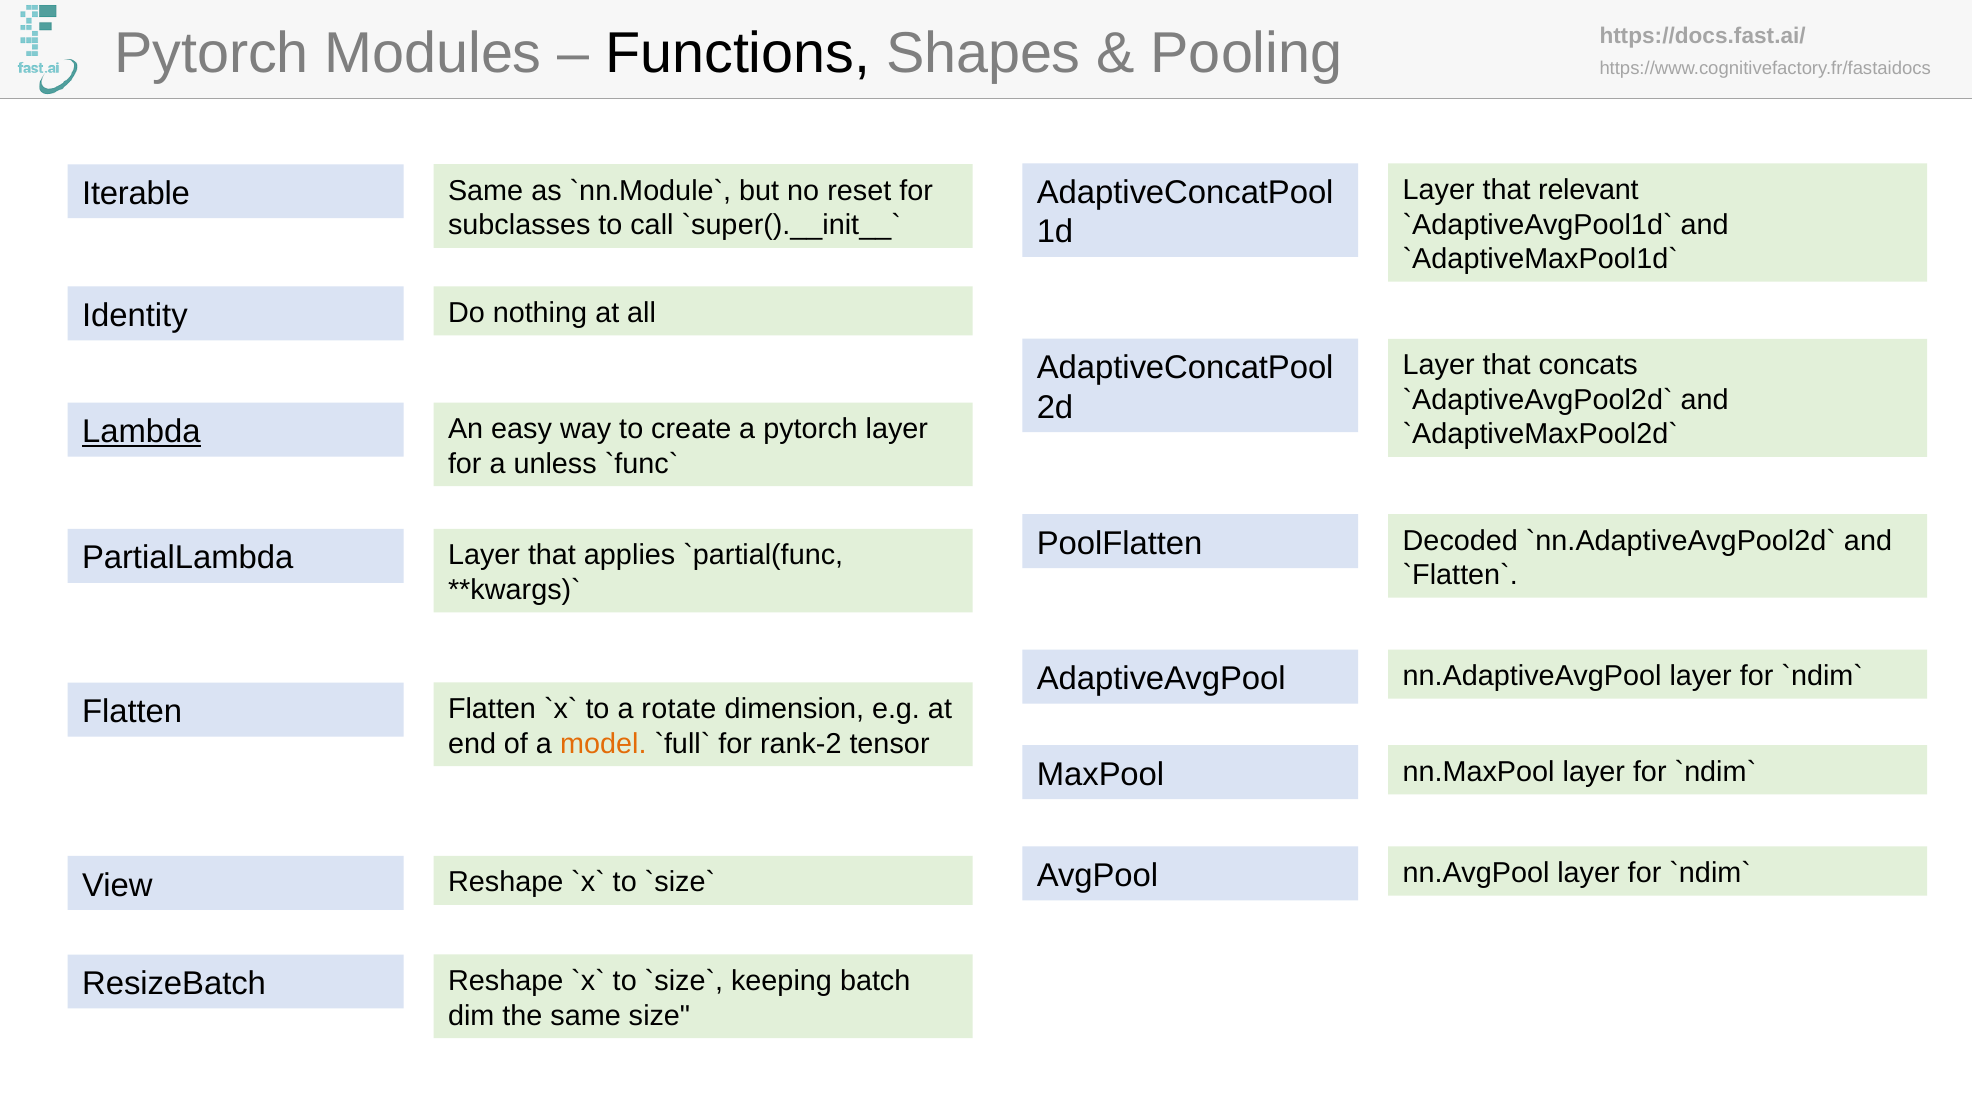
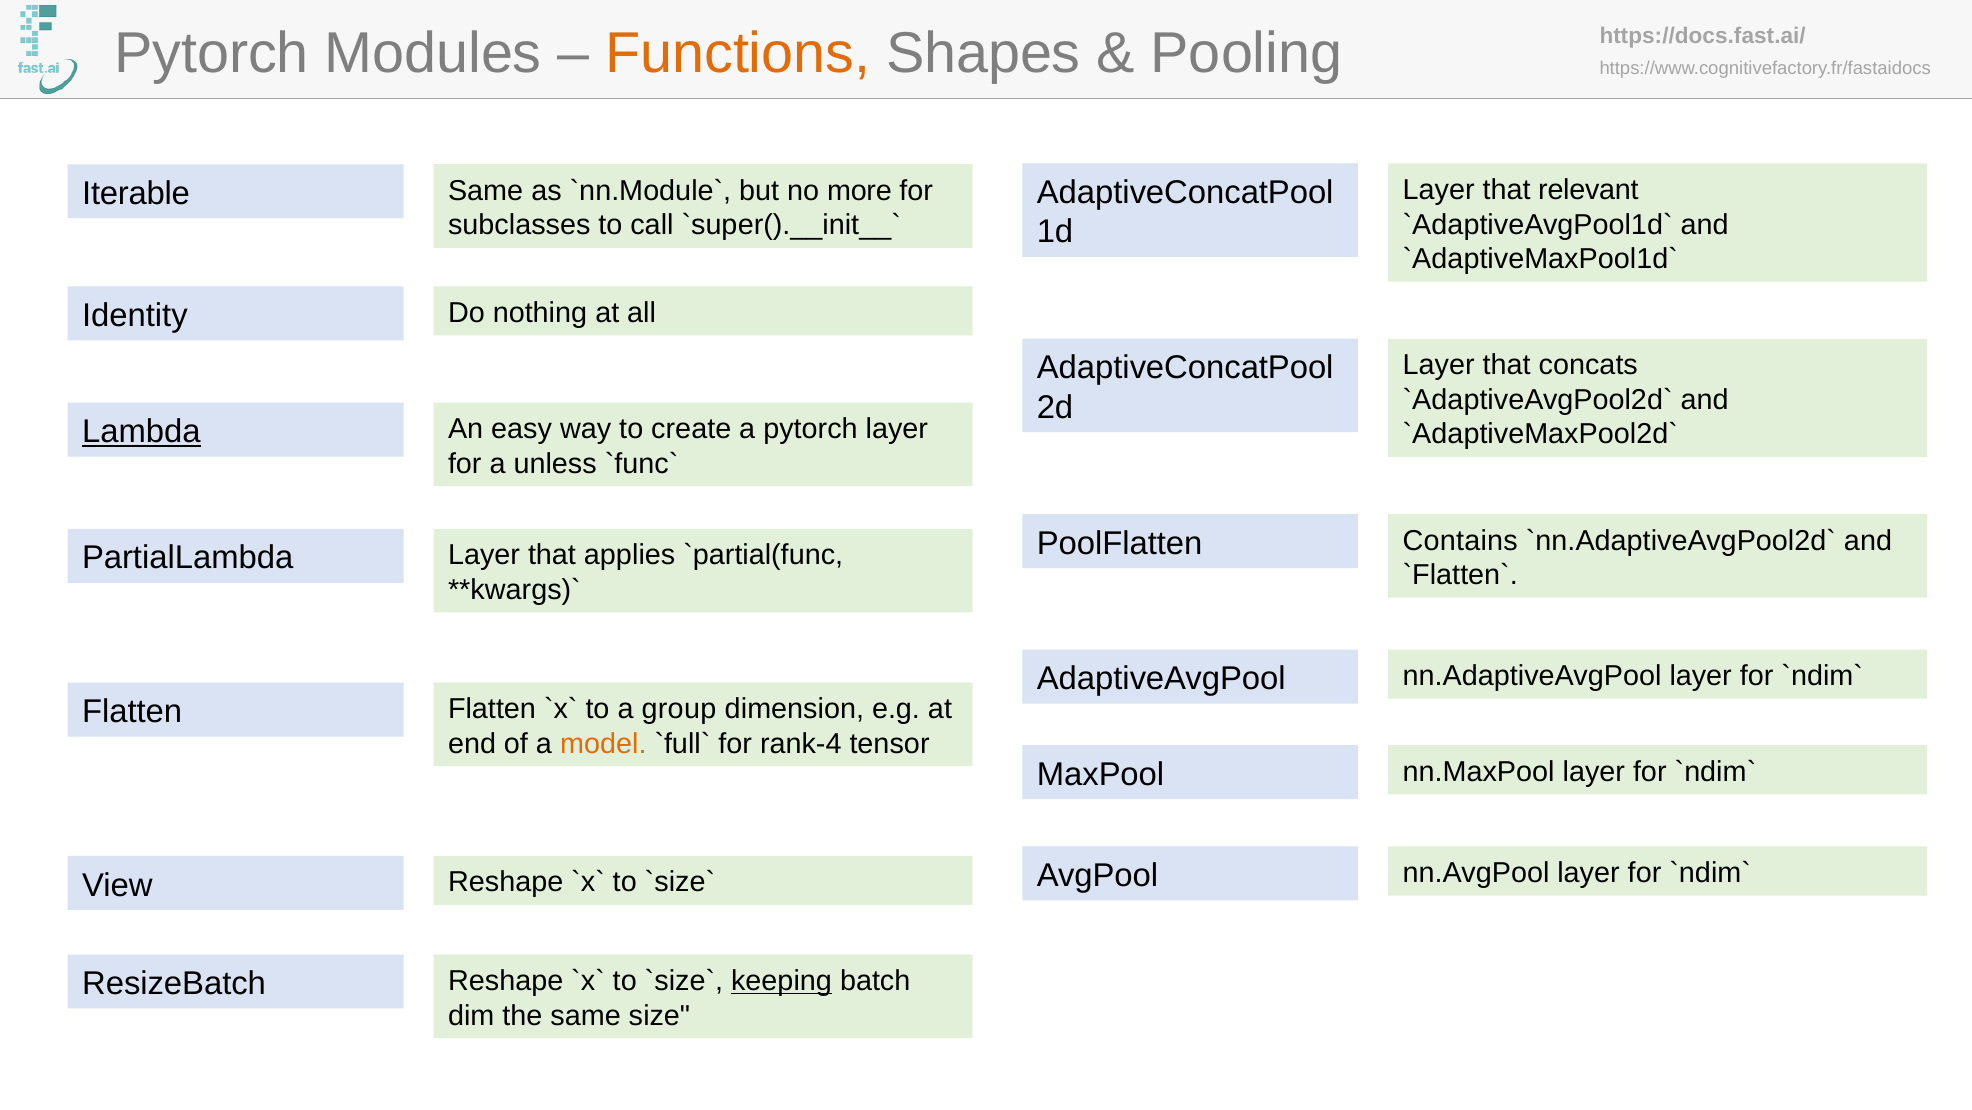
Functions colour: black -> orange
reset: reset -> more
Decoded: Decoded -> Contains
rotate: rotate -> group
rank-2: rank-2 -> rank-4
keeping underline: none -> present
